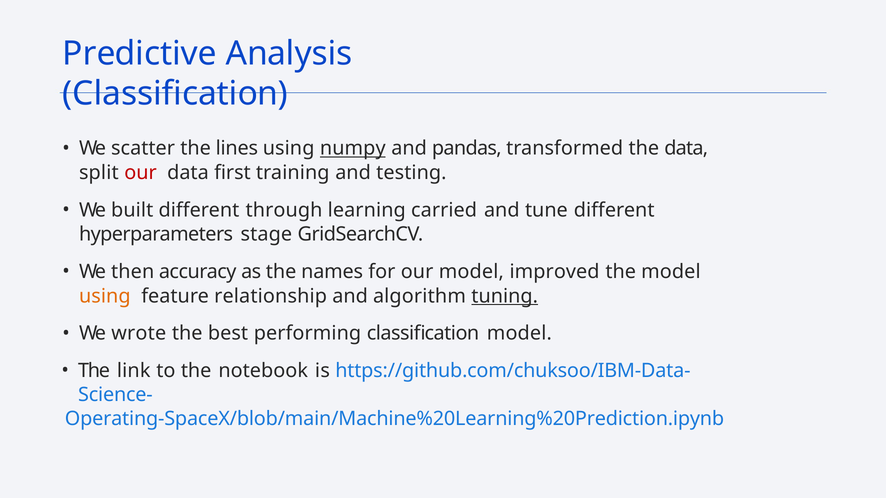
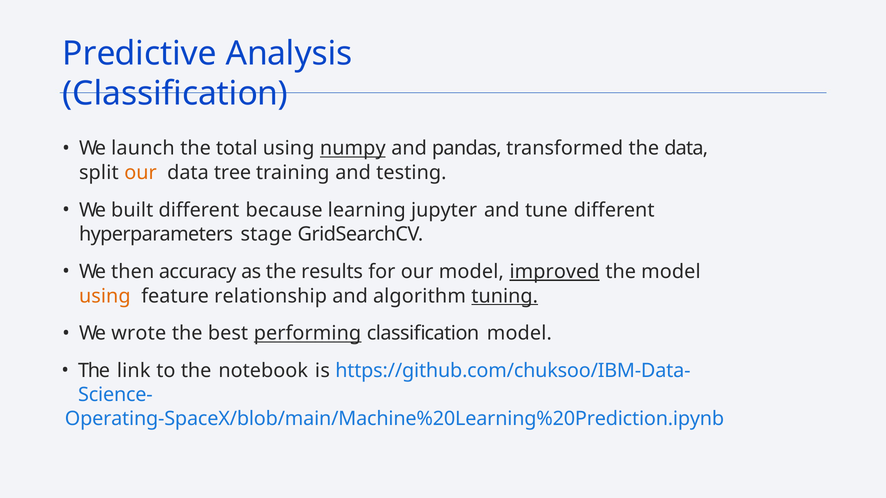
scatter: scatter -> launch
lines: lines -> total
our at (141, 173) colour: red -> orange
first: first -> tree
through: through -> because
carried: carried -> jupyter
names: names -> results
improved underline: none -> present
performing underline: none -> present
